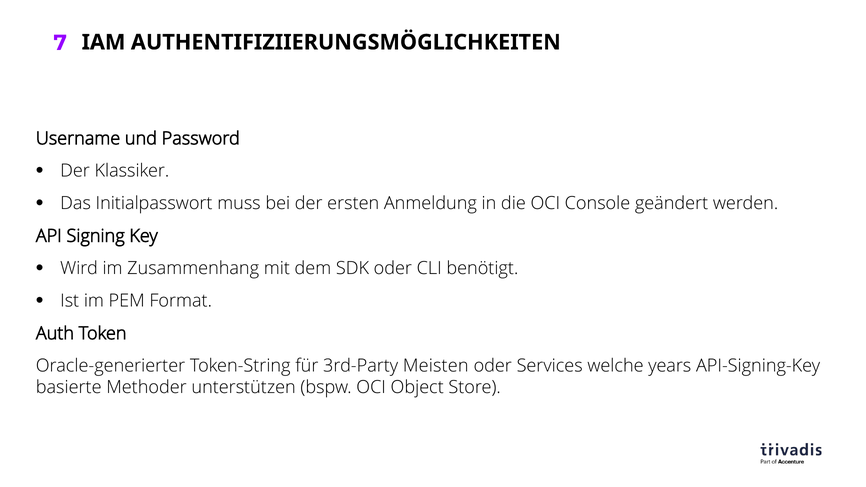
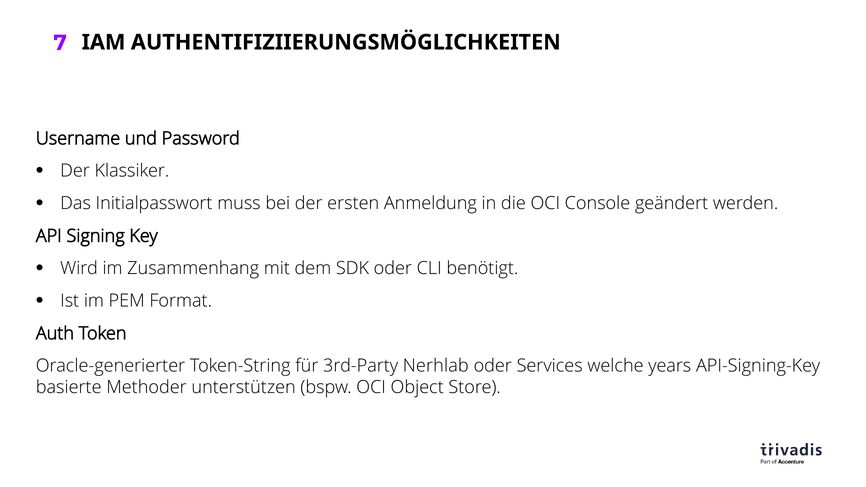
Meisten: Meisten -> Nerhlab
